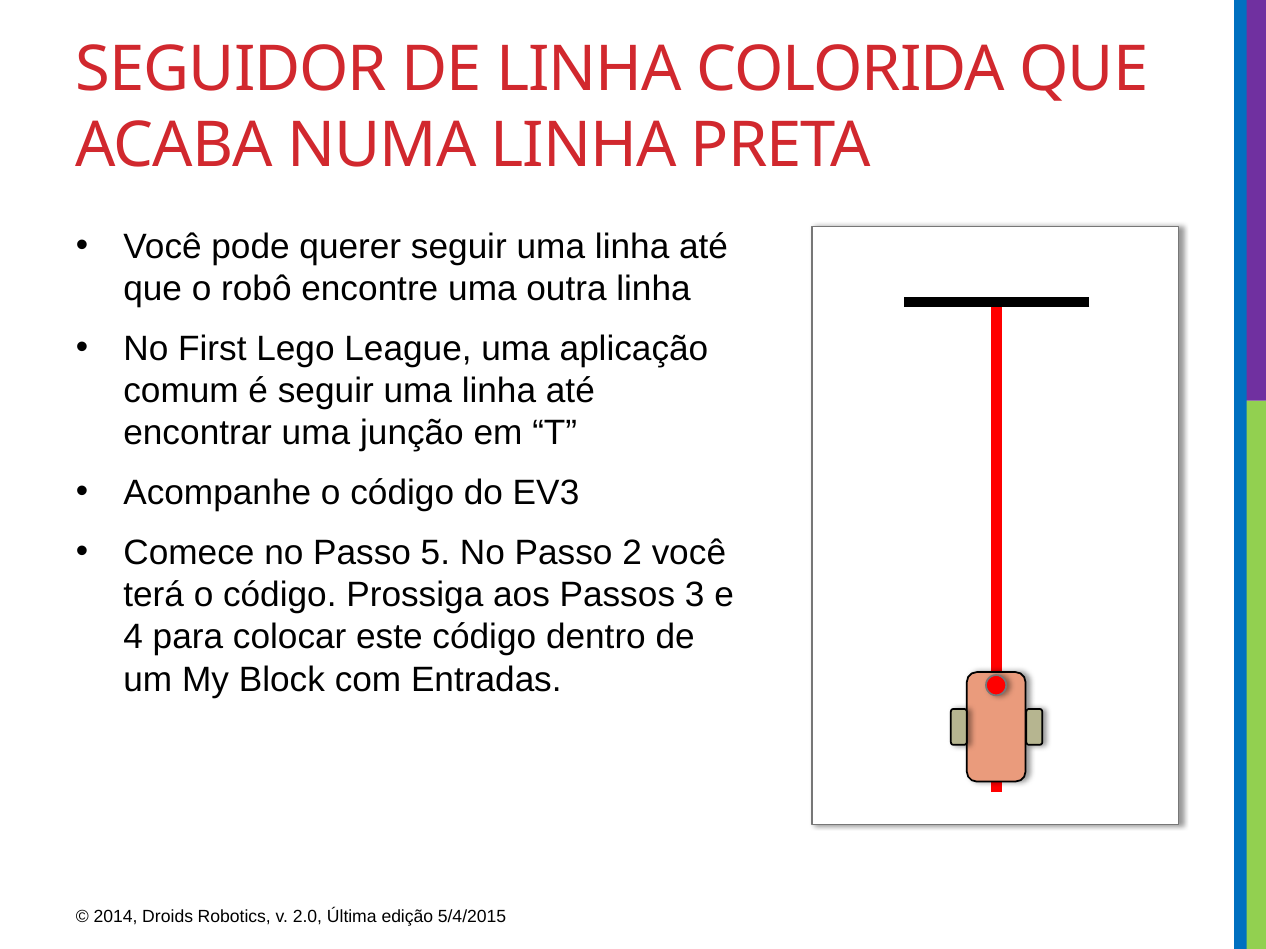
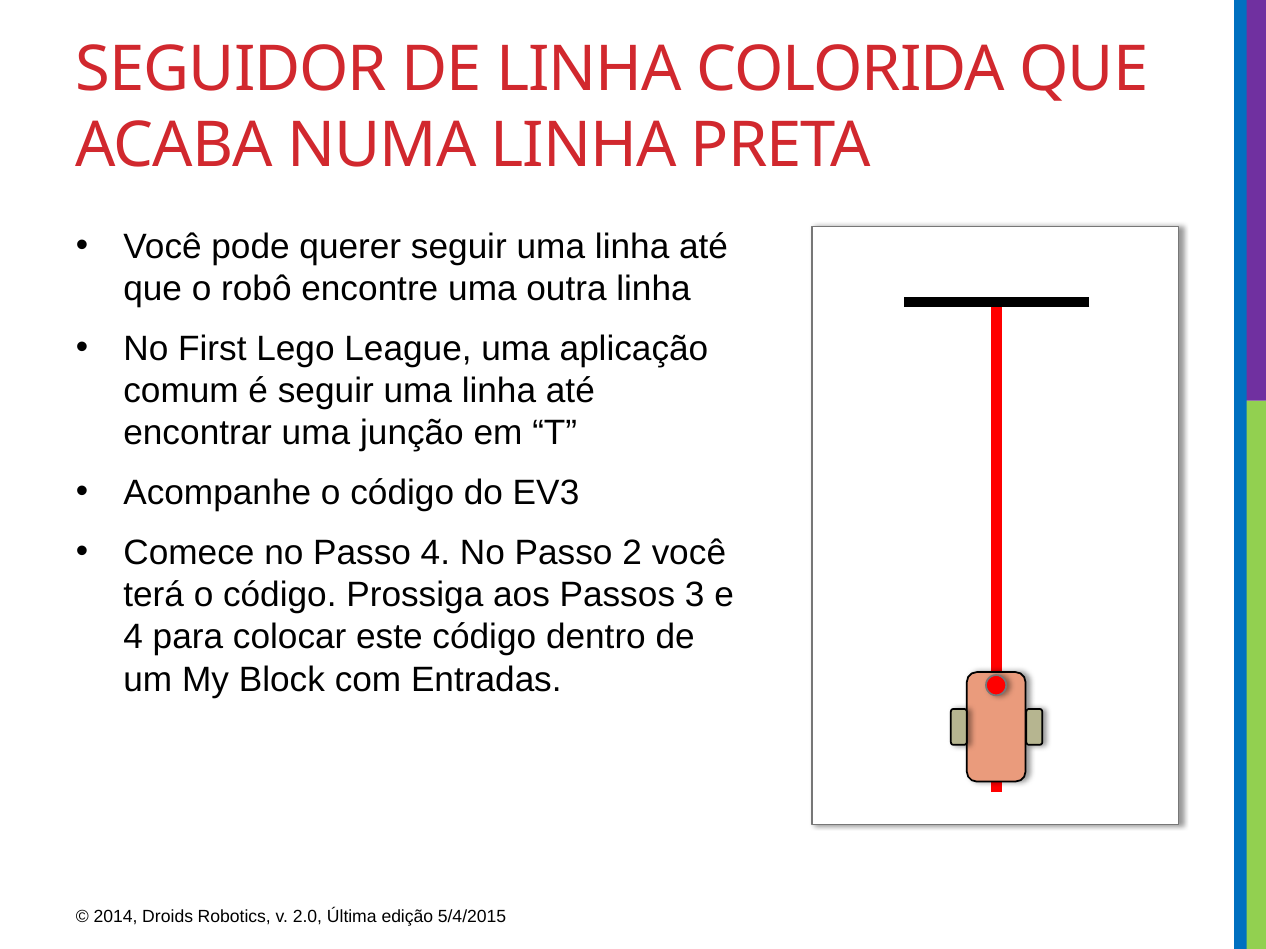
Passo 5: 5 -> 4
